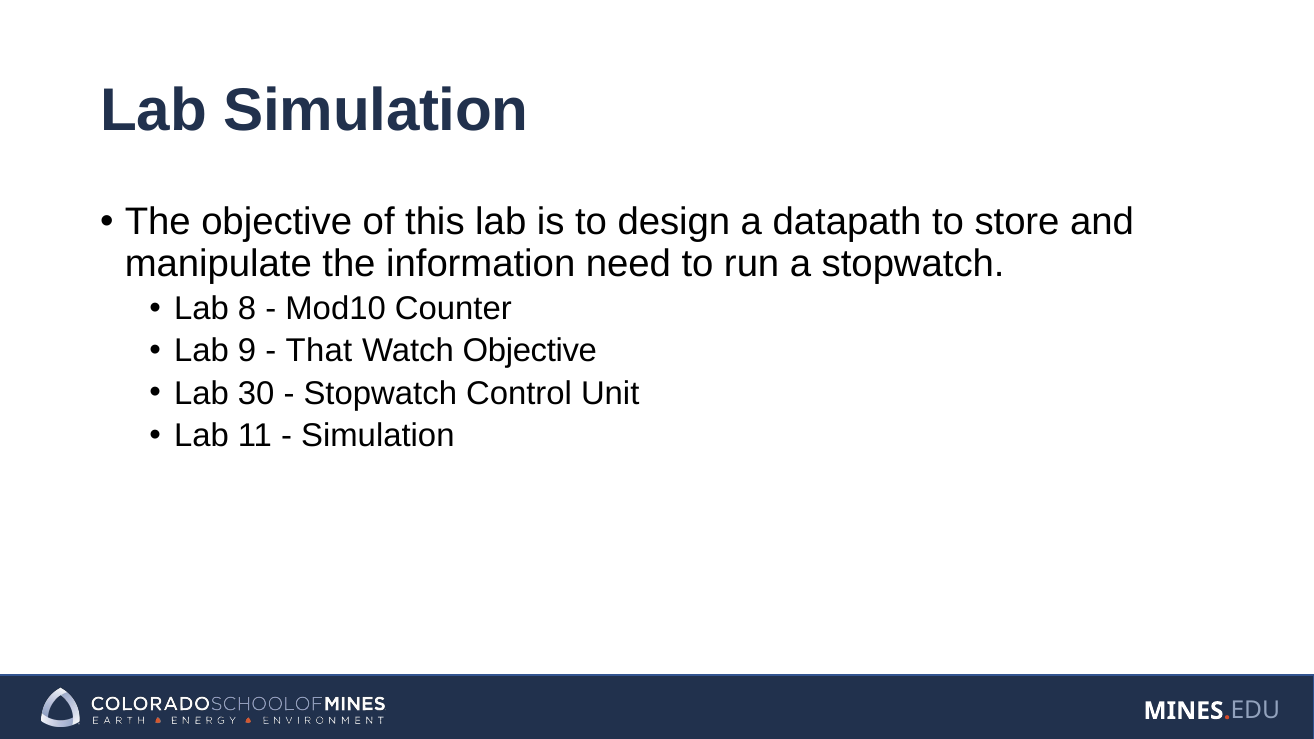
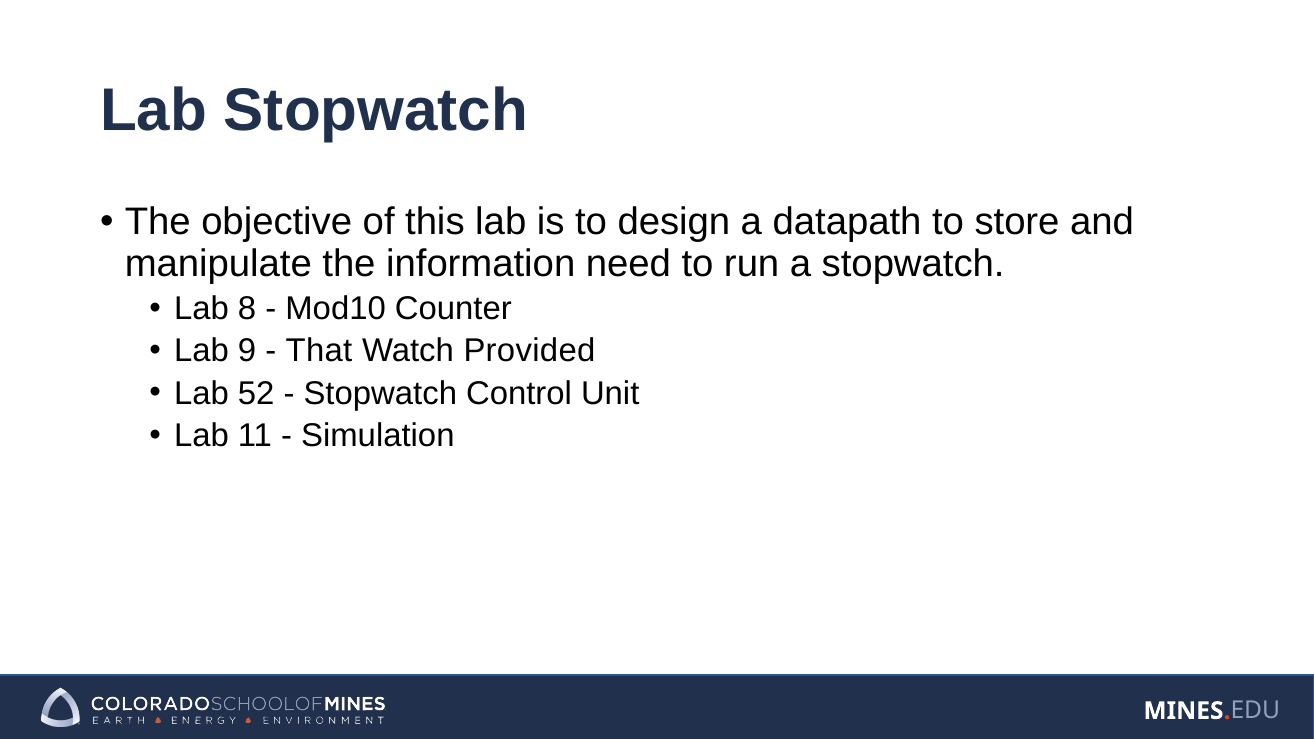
Lab Simulation: Simulation -> Stopwatch
Watch Objective: Objective -> Provided
30: 30 -> 52
